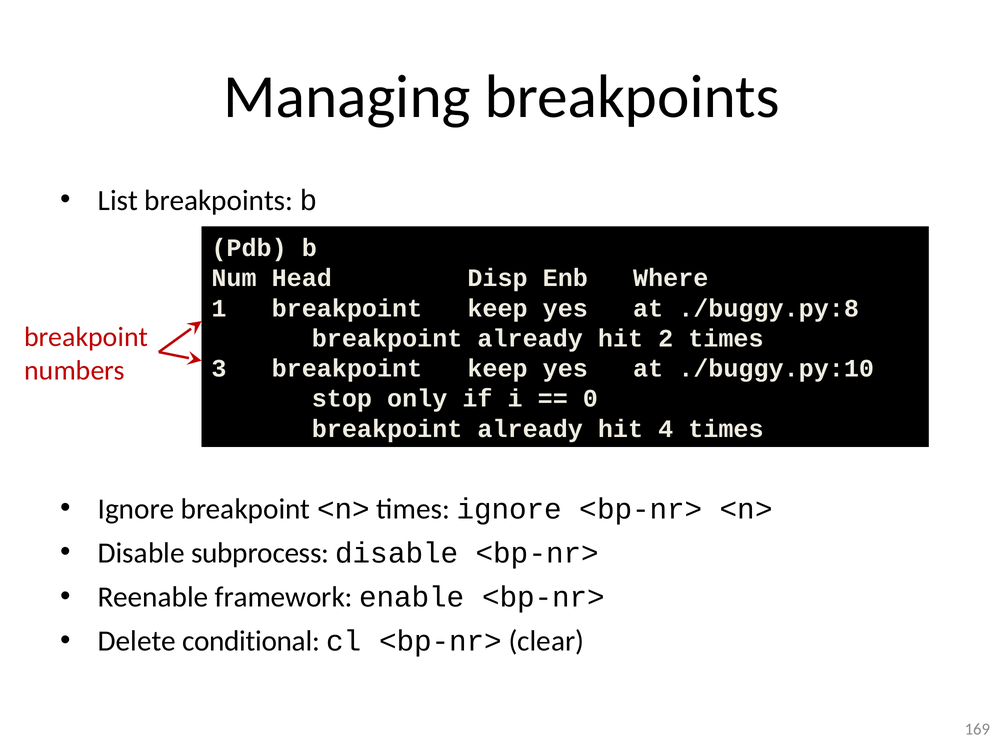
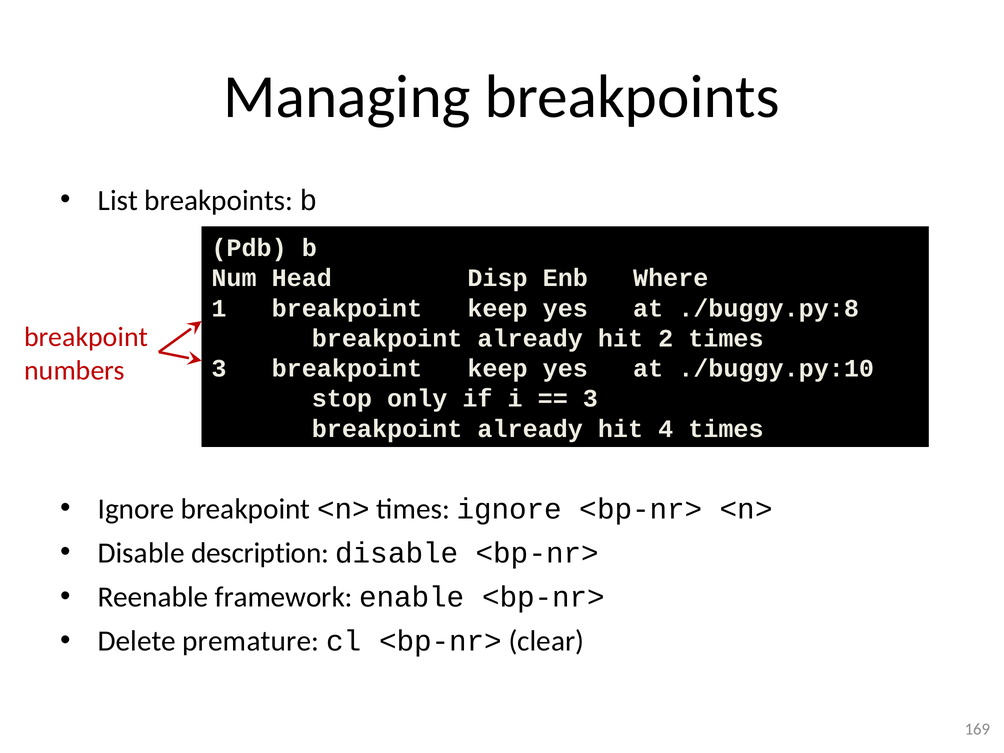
0 at (590, 399): 0 -> 3
subprocess: subprocess -> description
conditional: conditional -> premature
